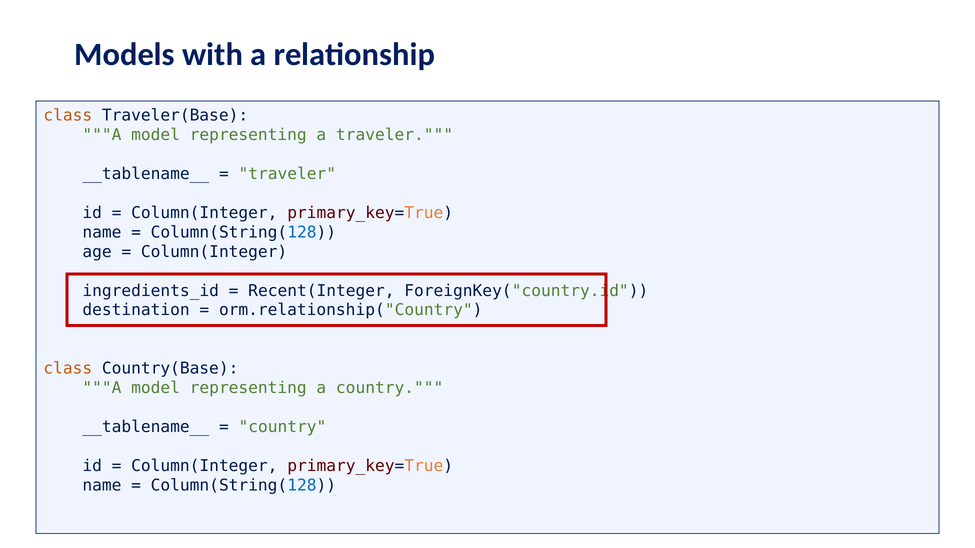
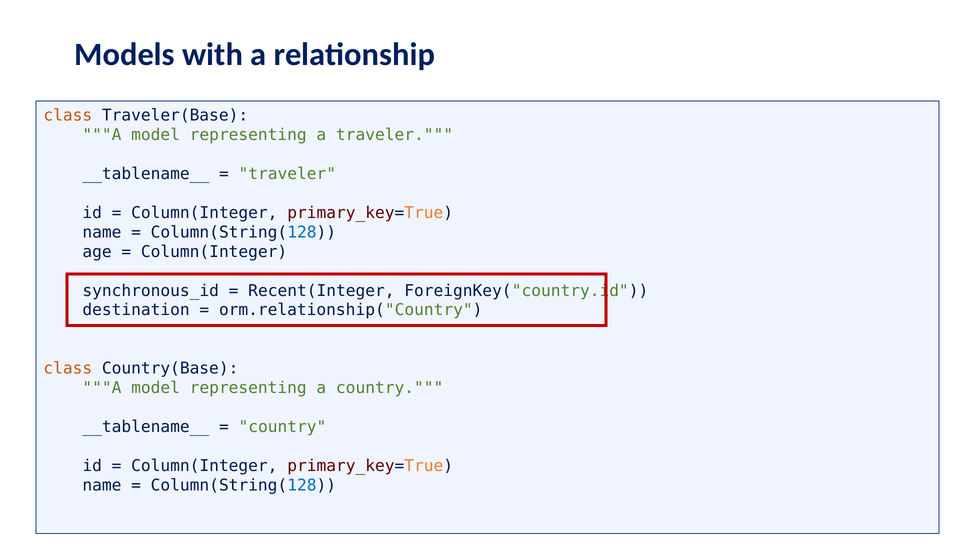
ingredients_id: ingredients_id -> synchronous_id
